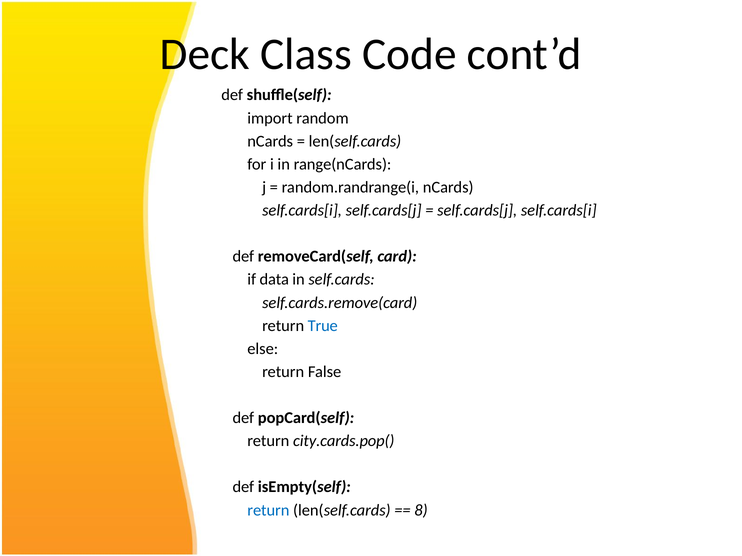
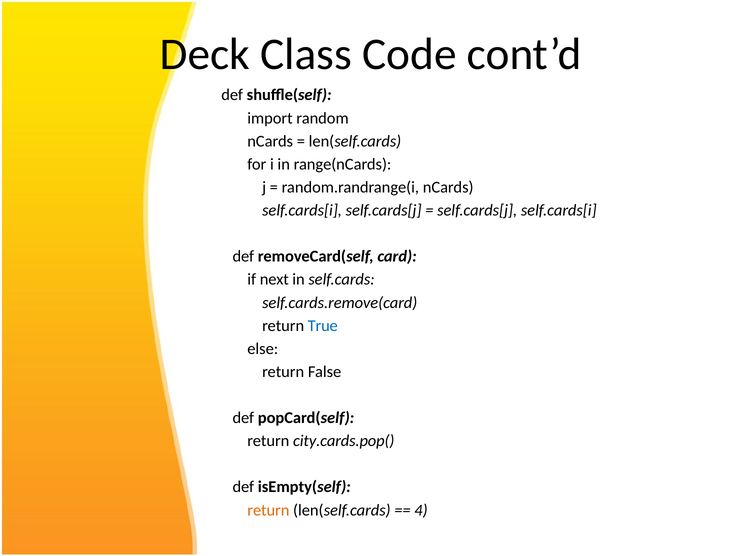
data: data -> next
return at (268, 511) colour: blue -> orange
8: 8 -> 4
